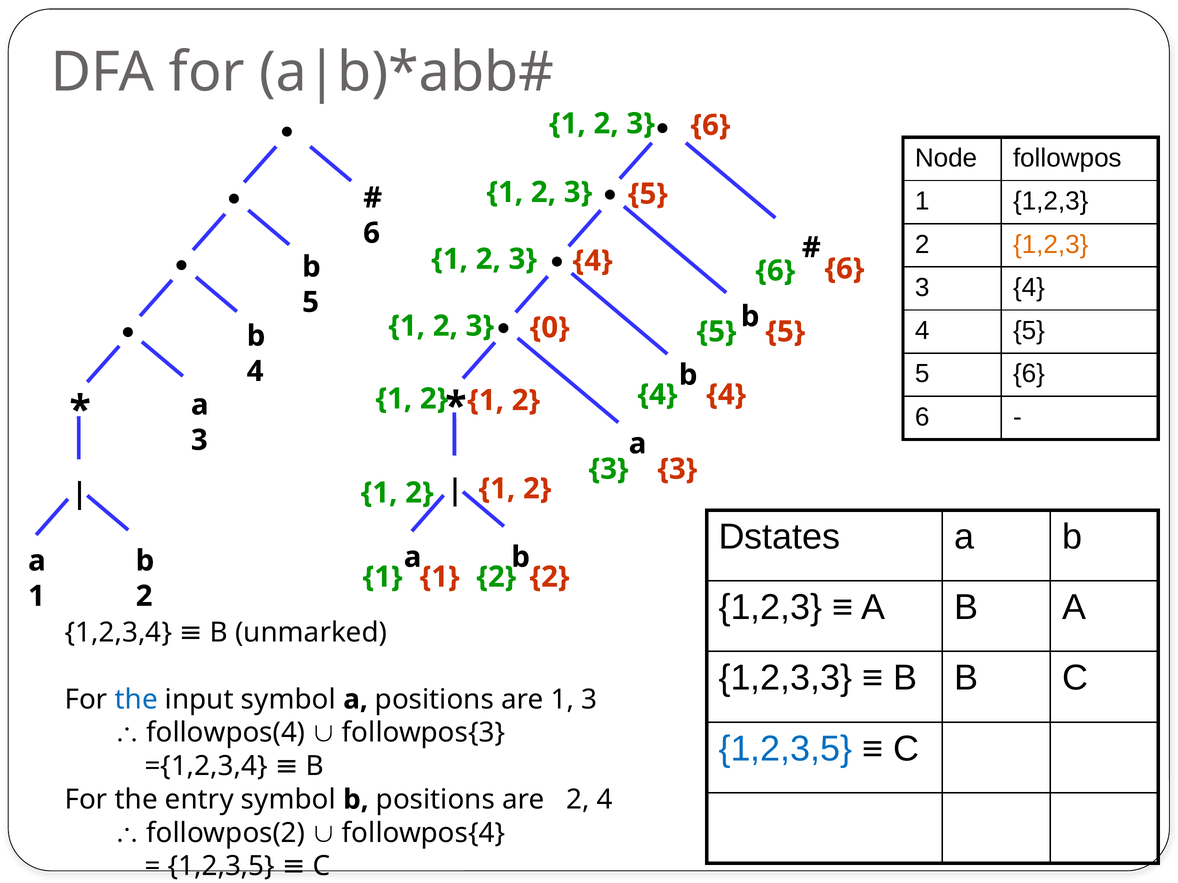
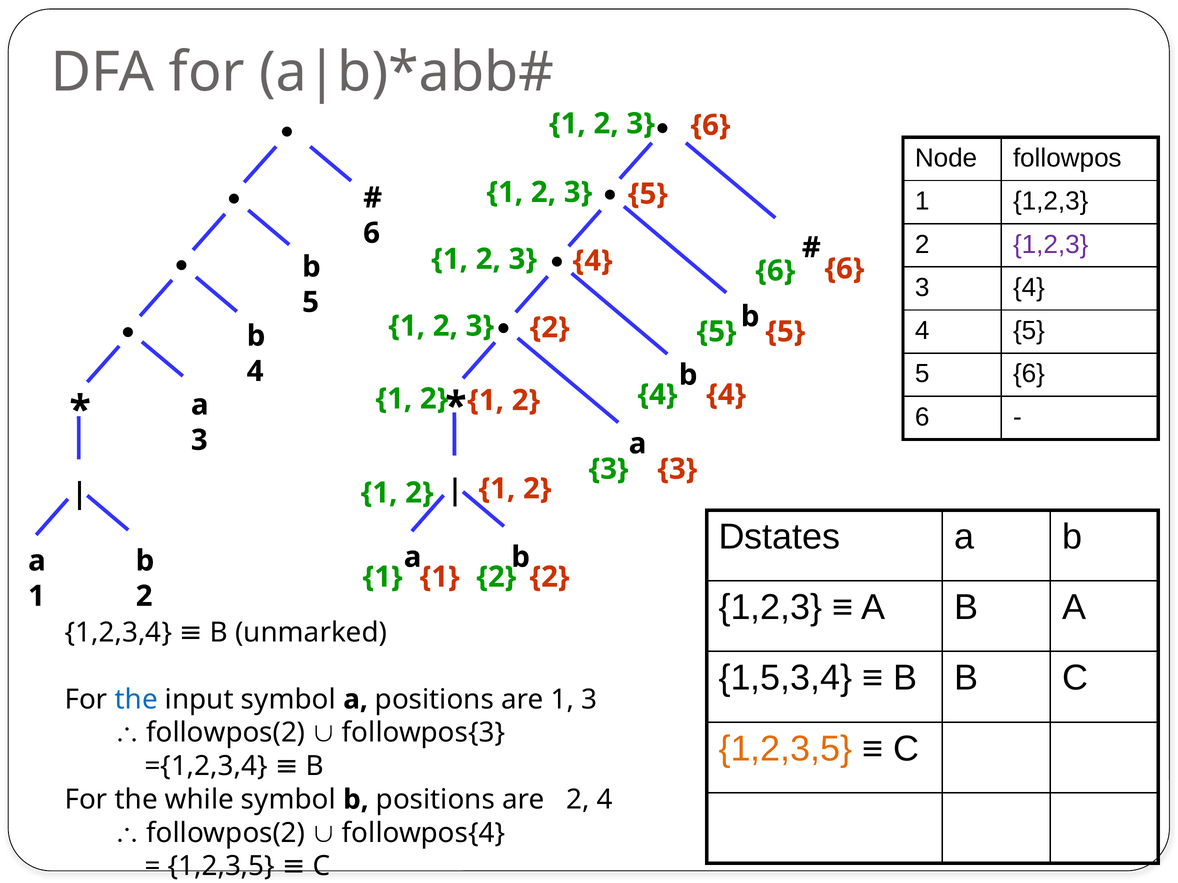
1,2,3 at (1051, 245) colour: orange -> purple
3 0: 0 -> 2
1,2,3,3: 1,2,3,3 -> 1,5,3,4
followpos(4 at (226, 733): followpos(4 -> followpos(2
1,2,3,5 at (785, 749) colour: blue -> orange
entry: entry -> while
